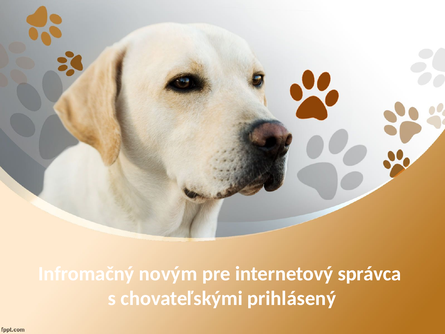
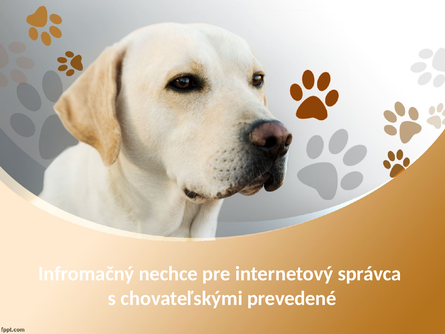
novým: novým -> nechce
prihlásený: prihlásený -> prevedené
